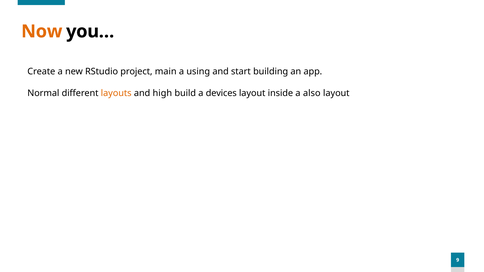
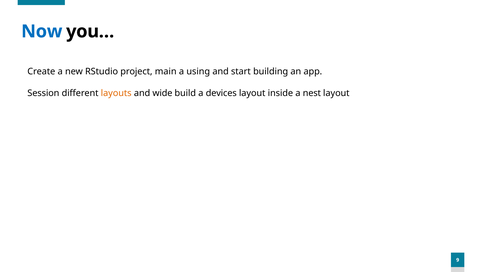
Now colour: orange -> blue
Normal: Normal -> Session
high: high -> wide
also: also -> nest
